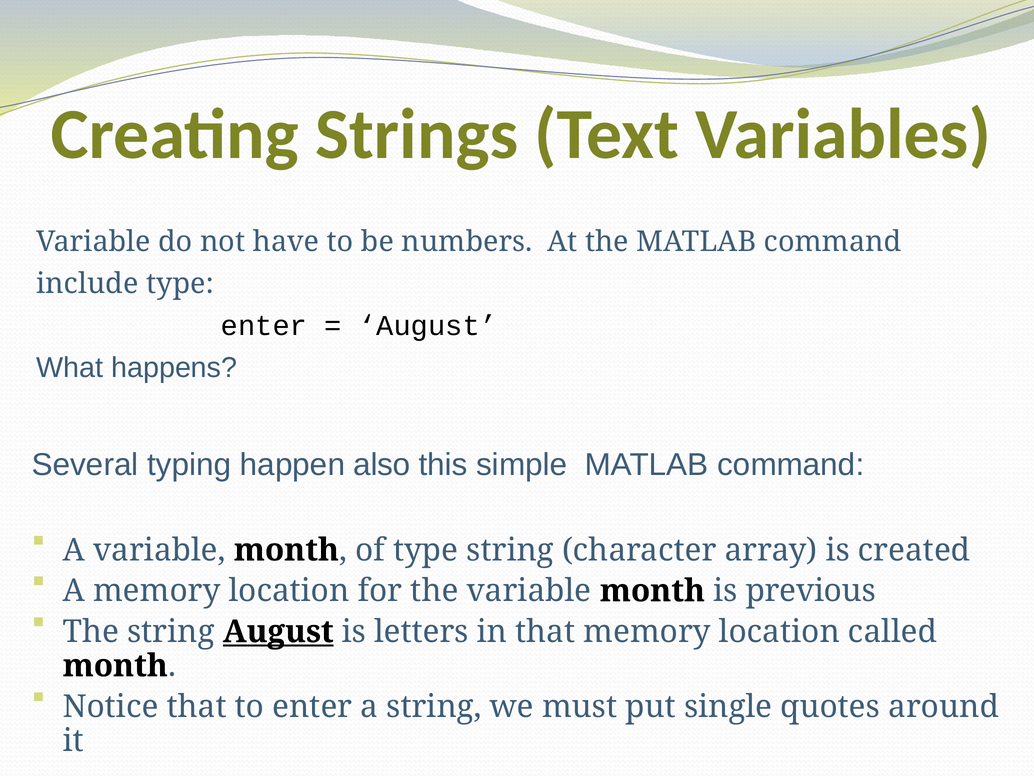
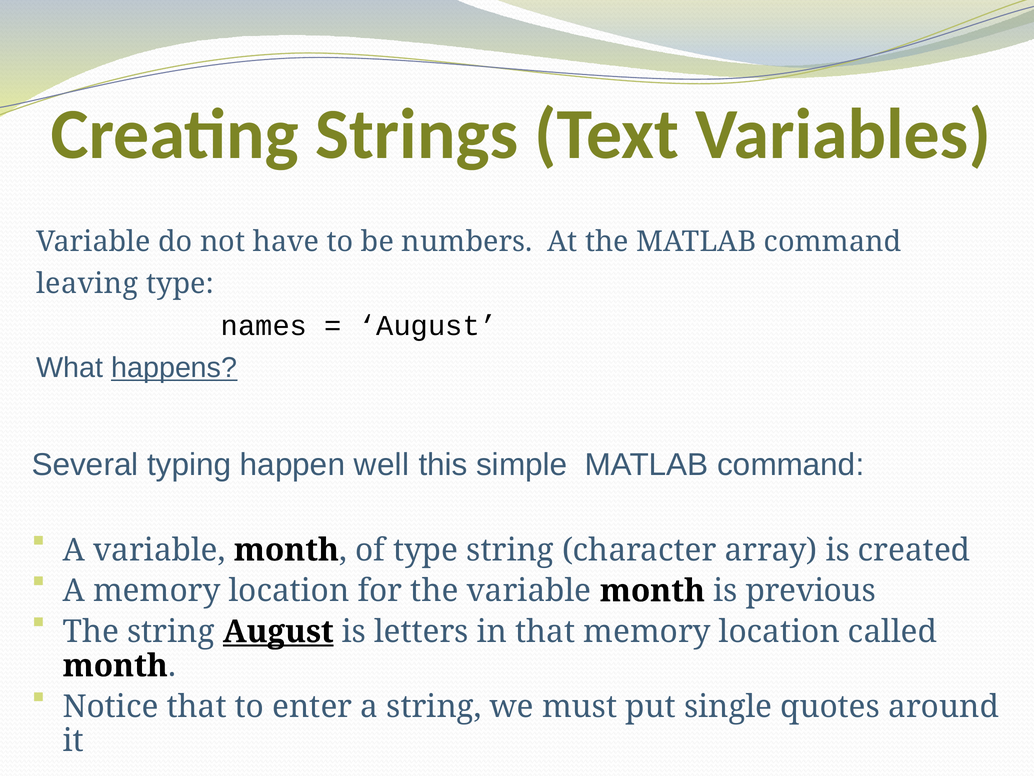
include: include -> leaving
enter at (264, 326): enter -> names
happens underline: none -> present
also: also -> well
